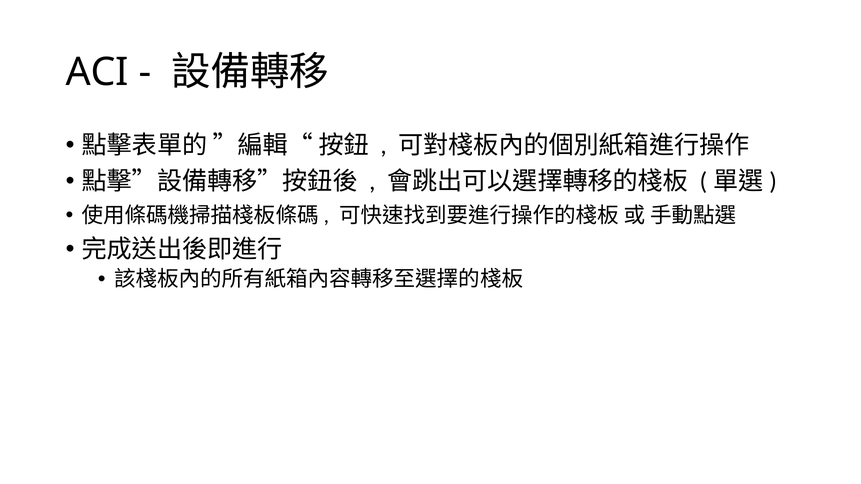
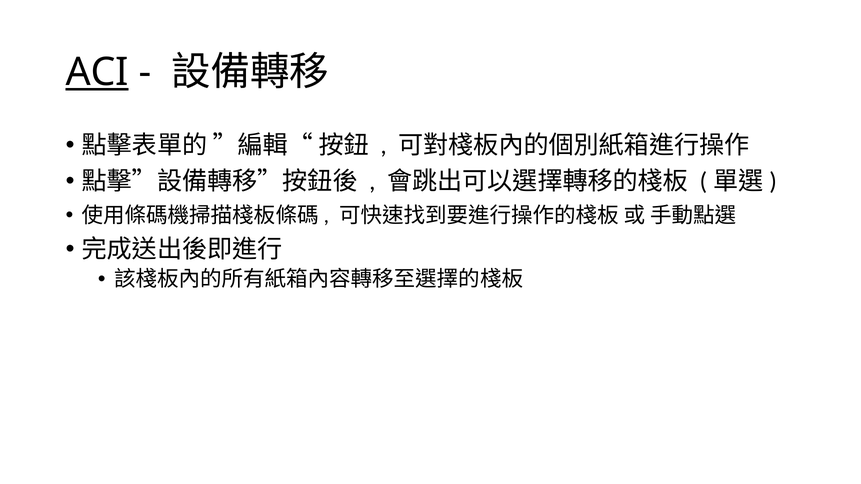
ACI underline: none -> present
